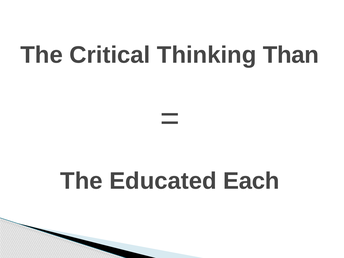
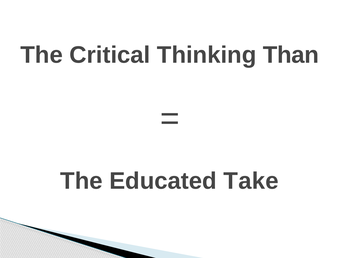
Each: Each -> Take
